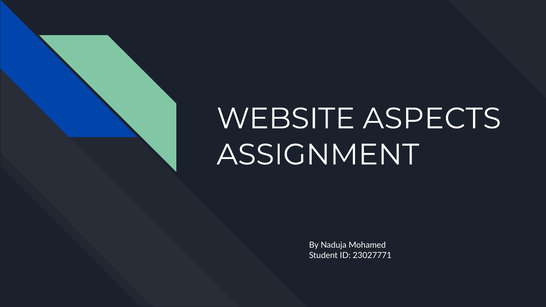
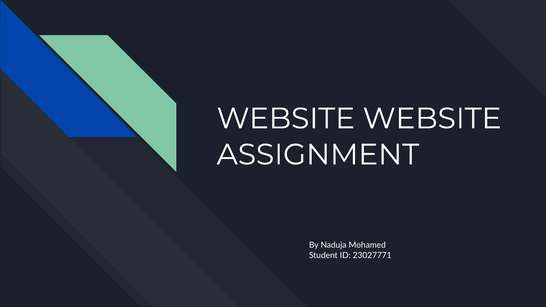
WEBSITE ASPECTS: ASPECTS -> WEBSITE
